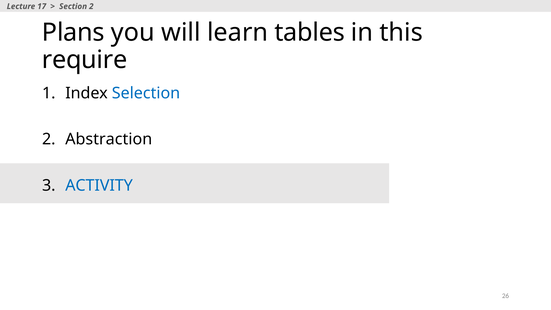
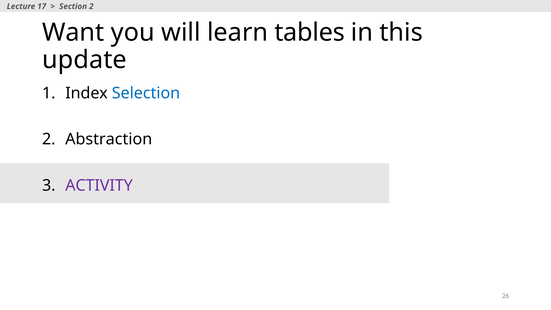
Plans: Plans -> Want
require: require -> update
ACTIVITY colour: blue -> purple
